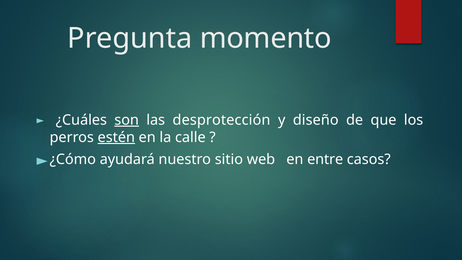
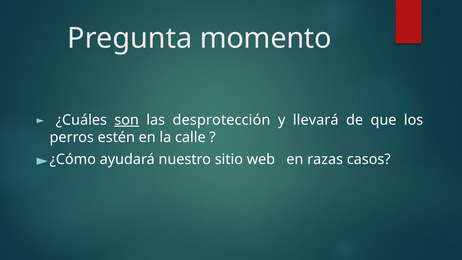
diseño: diseño -> llevará
estén underline: present -> none
entre: entre -> razas
